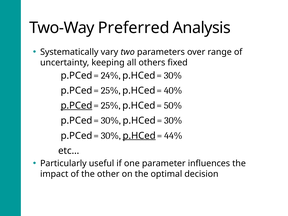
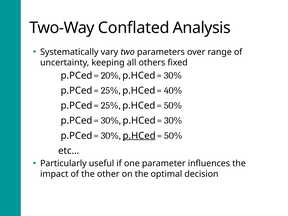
Preferred: Preferred -> Conflated
24%: 24% -> 20%
p.PCed at (76, 106) underline: present -> none
44% at (173, 136): 44% -> 50%
